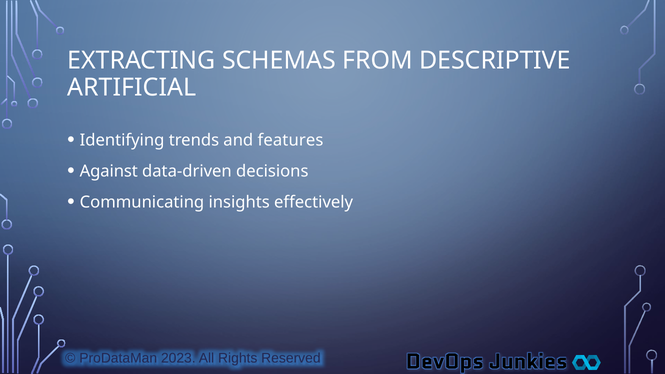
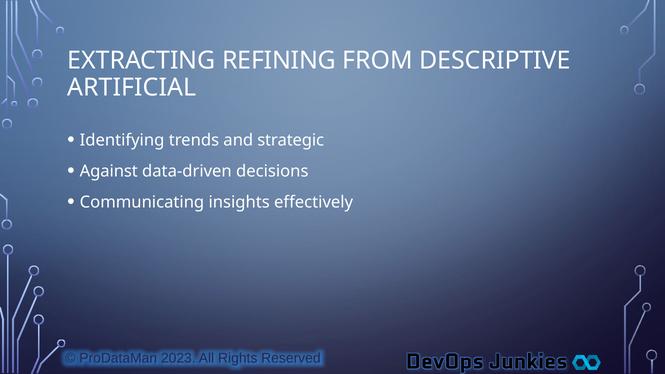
SCHEMAS: SCHEMAS -> REFINING
features: features -> strategic
